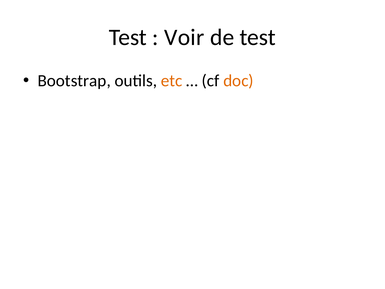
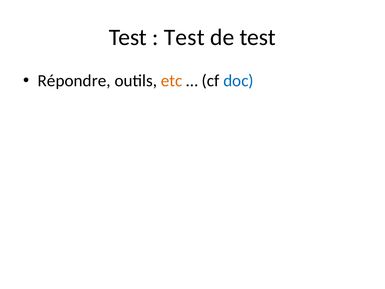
Voir at (184, 37): Voir -> Test
Bootstrap: Bootstrap -> Répondre
doc colour: orange -> blue
